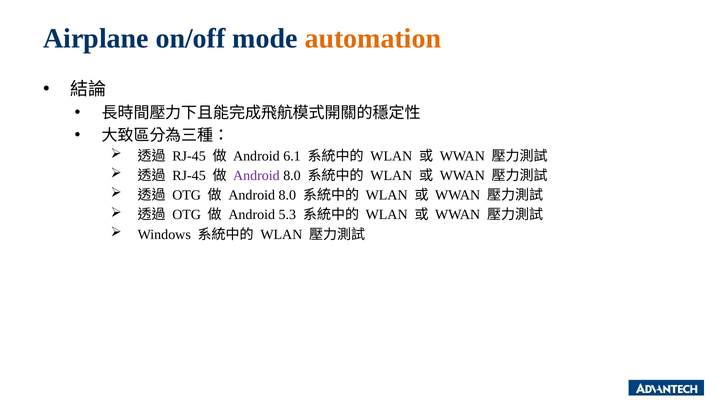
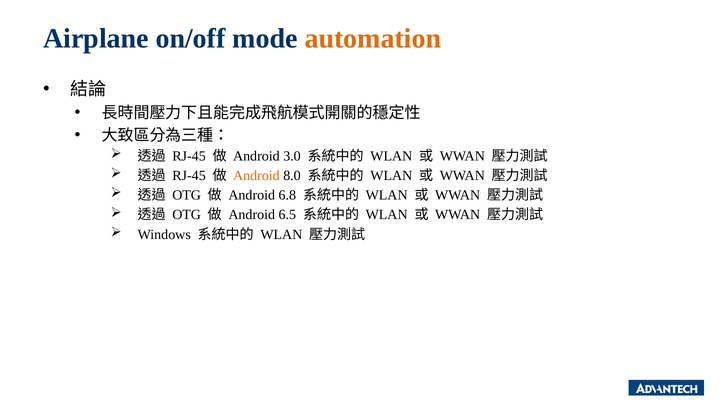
6.1: 6.1 -> 3.0
Android at (256, 176) colour: purple -> orange
8.0 at (287, 195): 8.0 -> 6.8
5.3: 5.3 -> 6.5
